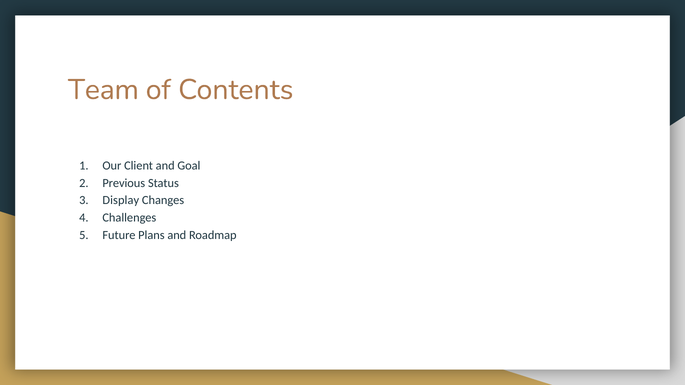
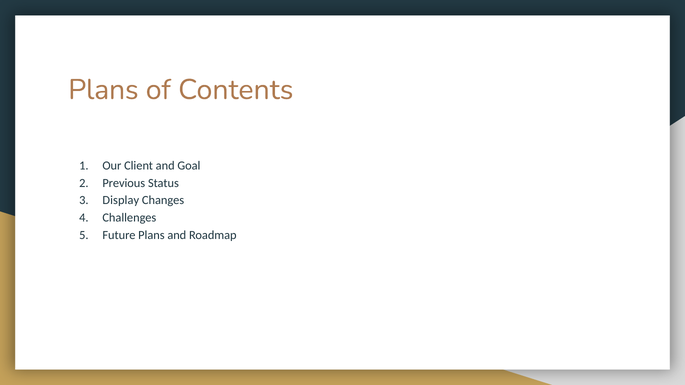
Team at (103, 90): Team -> Plans
